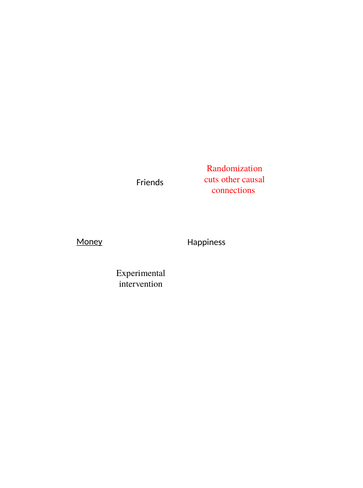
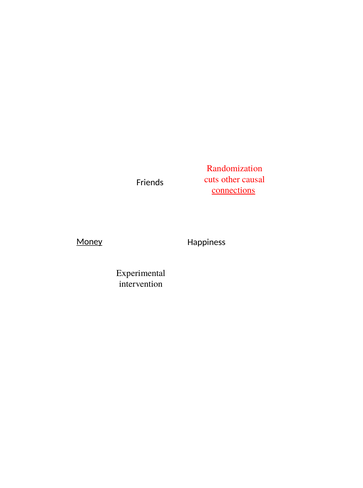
connections underline: none -> present
